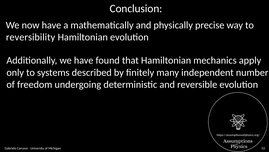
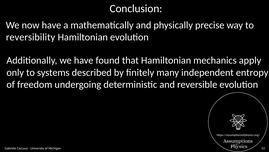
number: number -> entropy
